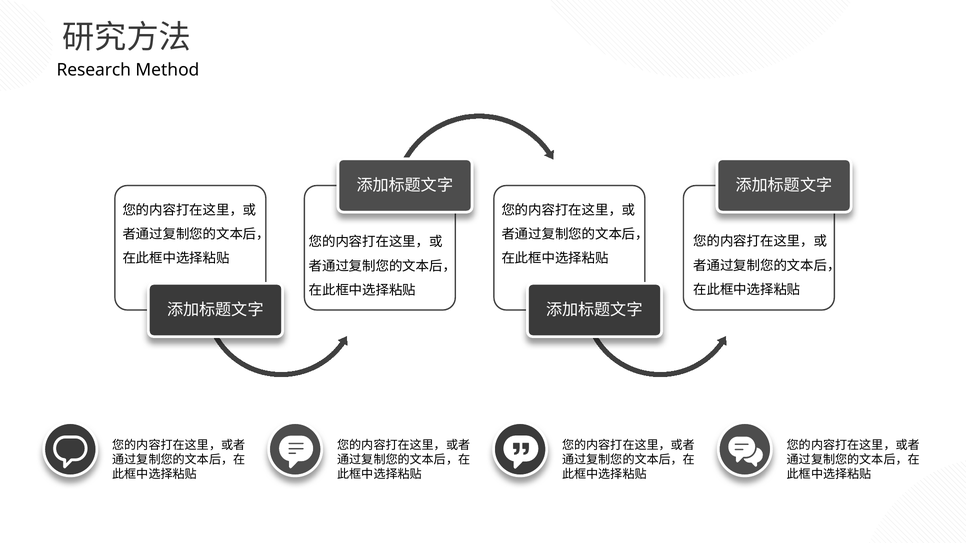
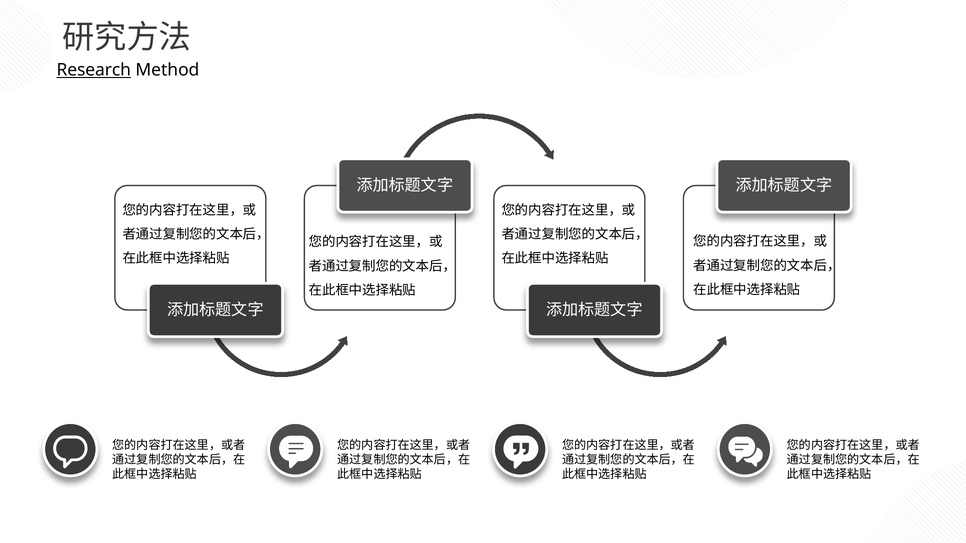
Research underline: none -> present
